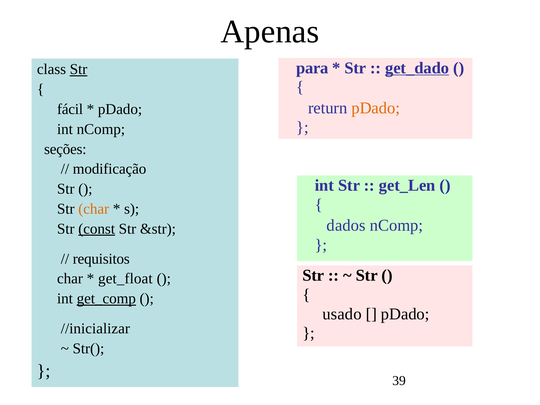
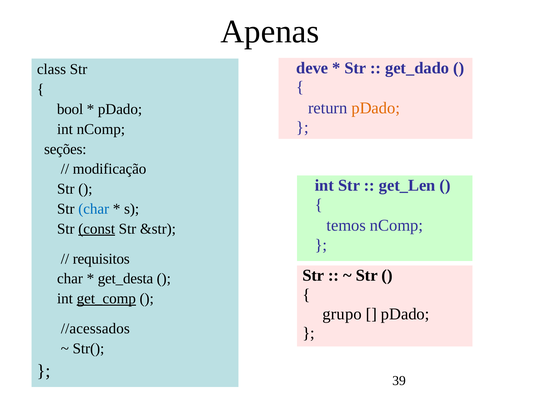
para: para -> deve
get_dado underline: present -> none
Str at (79, 69) underline: present -> none
fácil: fácil -> bool
char at (94, 209) colour: orange -> blue
dados: dados -> temos
get_float: get_float -> get_desta
usado: usado -> grupo
//inicializar: //inicializar -> //acessados
